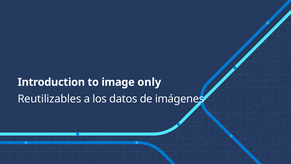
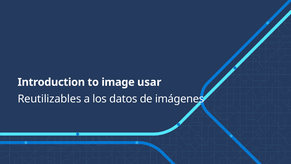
only: only -> usar
